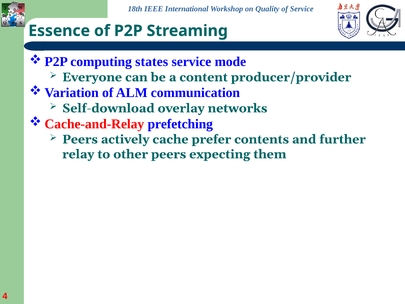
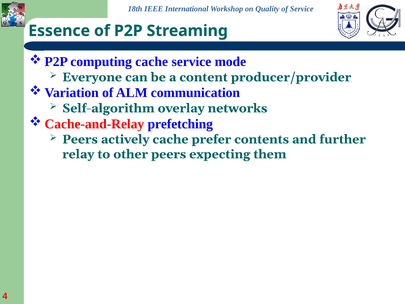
computing states: states -> cache
Self-download: Self-download -> Self-algorithm
